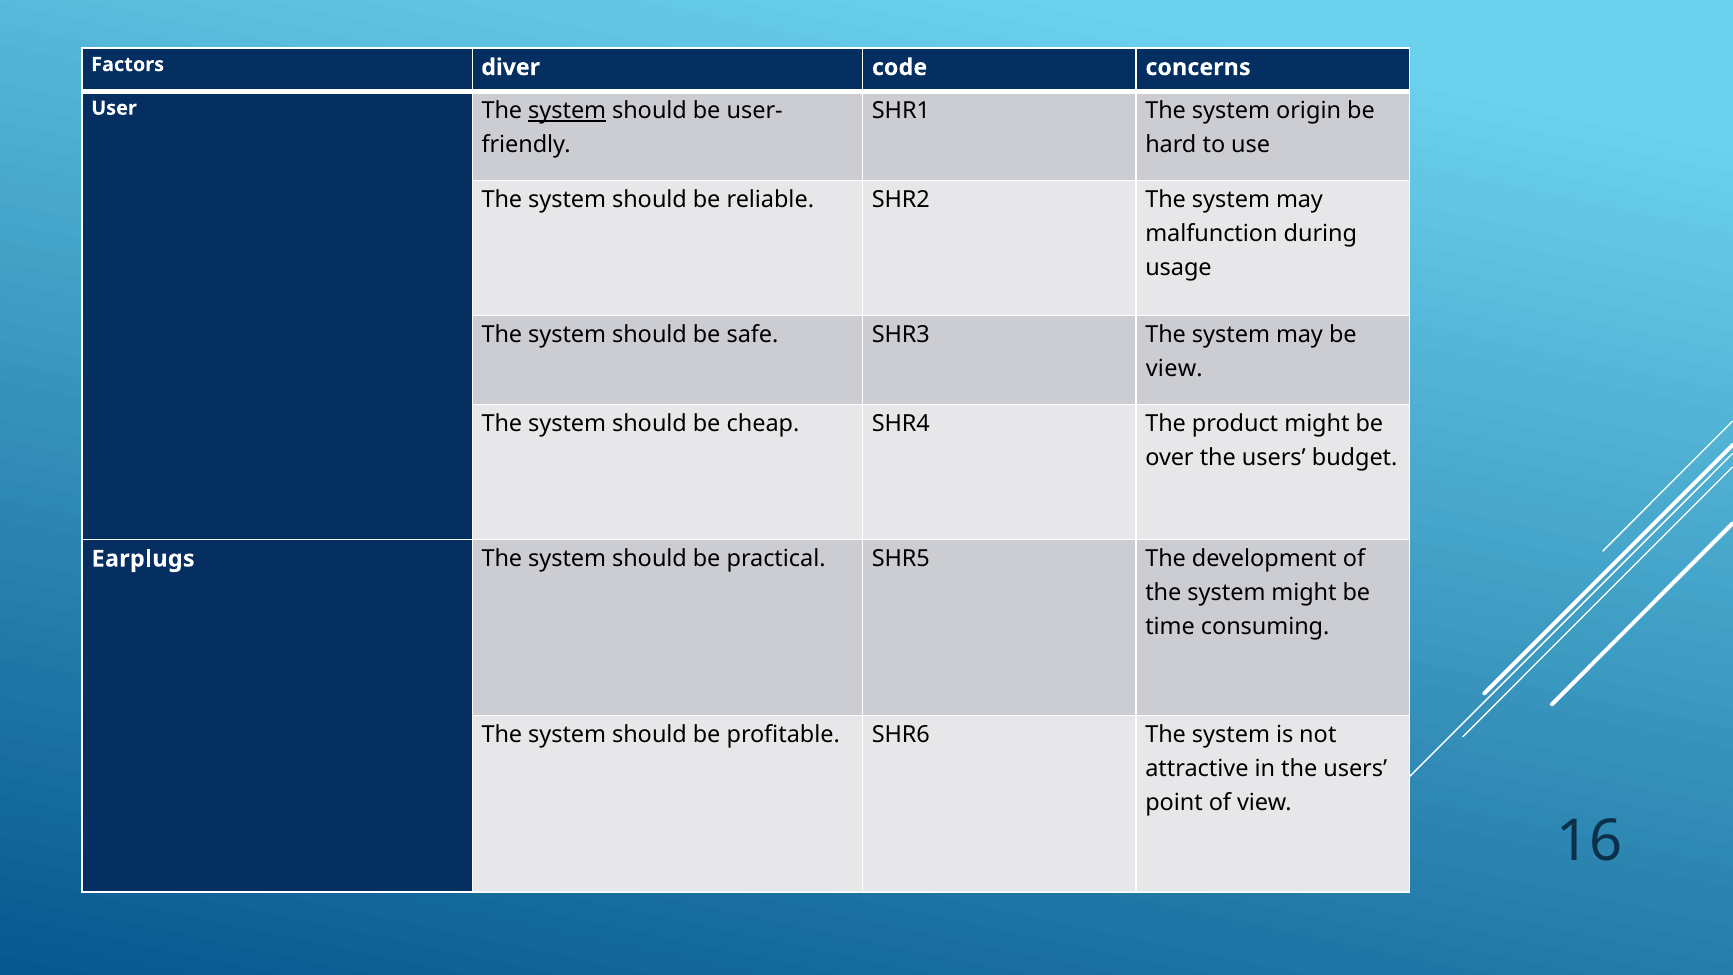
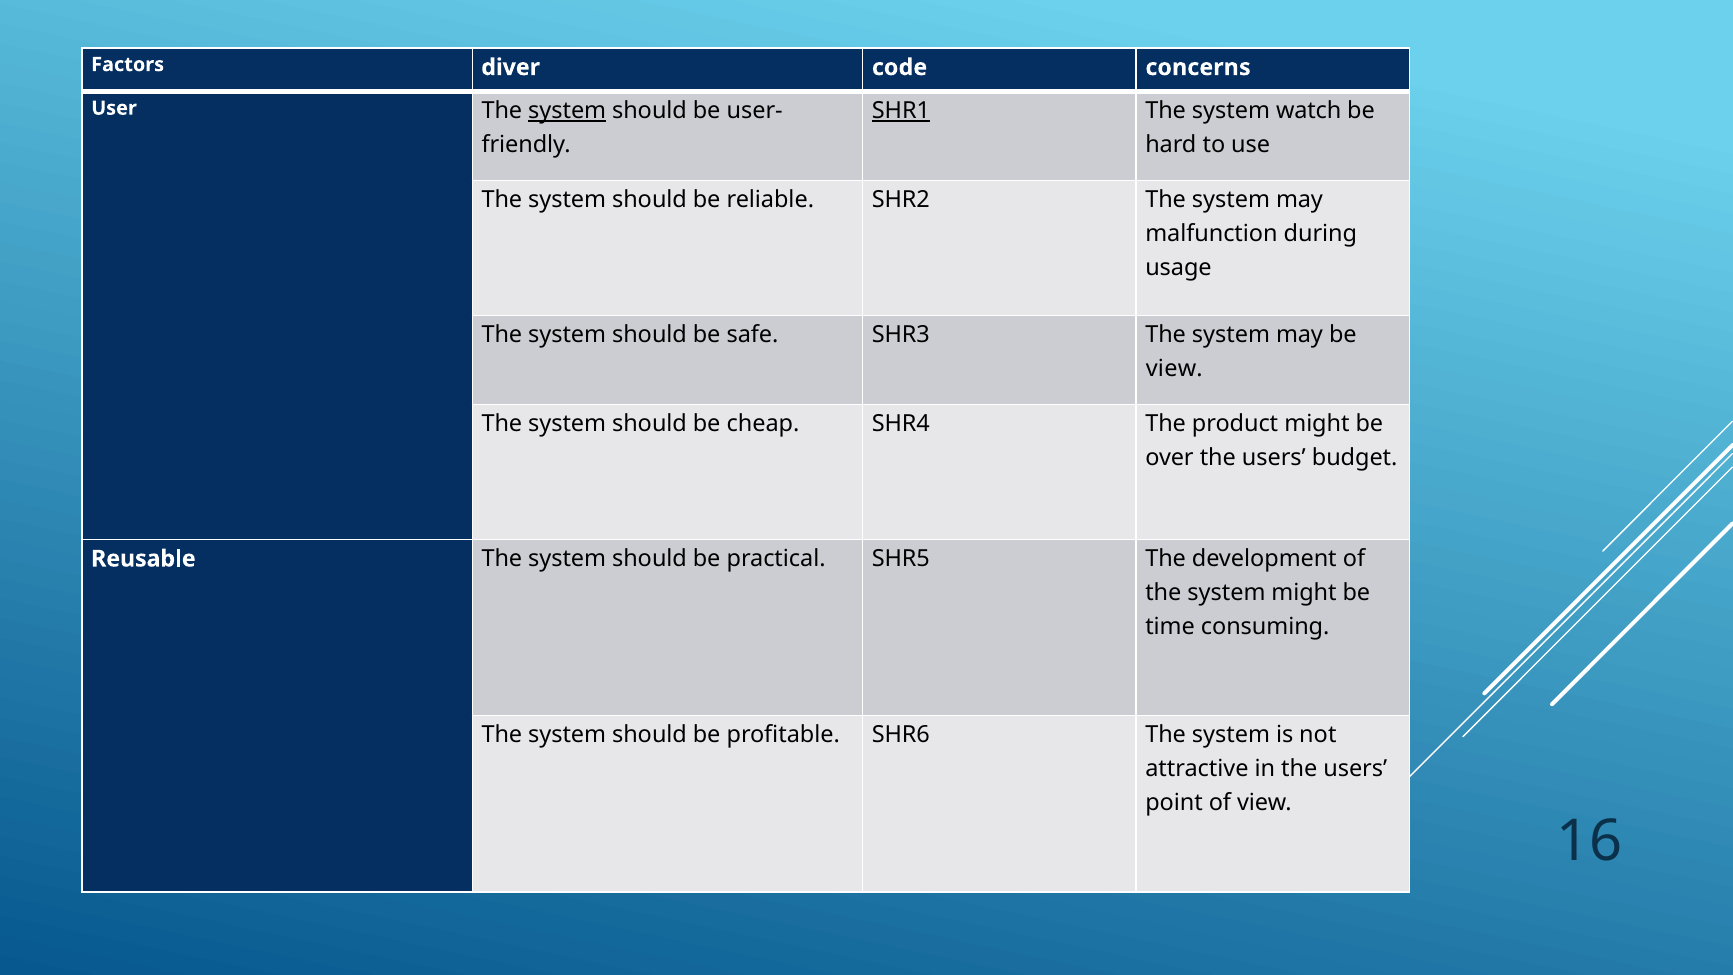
SHR1 underline: none -> present
origin: origin -> watch
Earplugs: Earplugs -> Reusable
